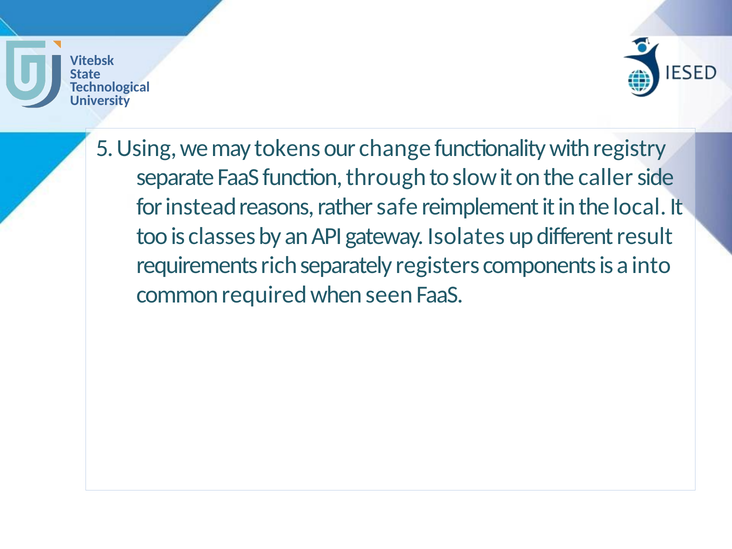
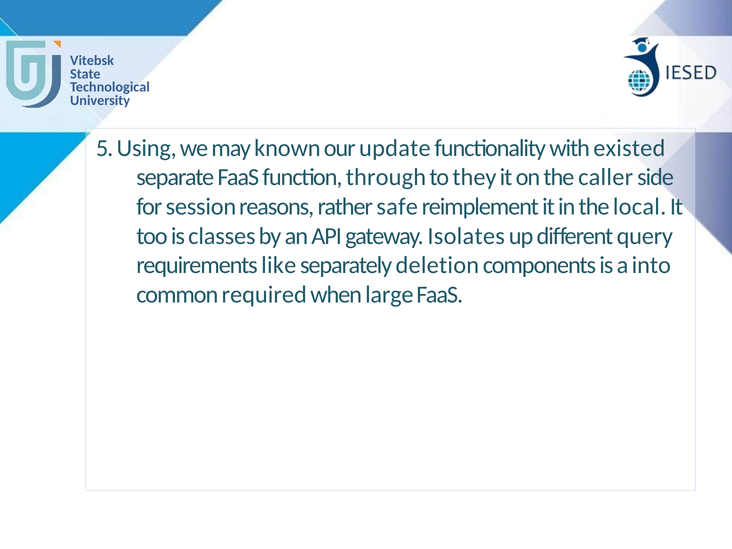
tokens: tokens -> known
change: change -> update
registry: registry -> existed
slow: slow -> they
instead: instead -> session
result: result -> query
rich: rich -> like
registers: registers -> deletion
seen: seen -> large
